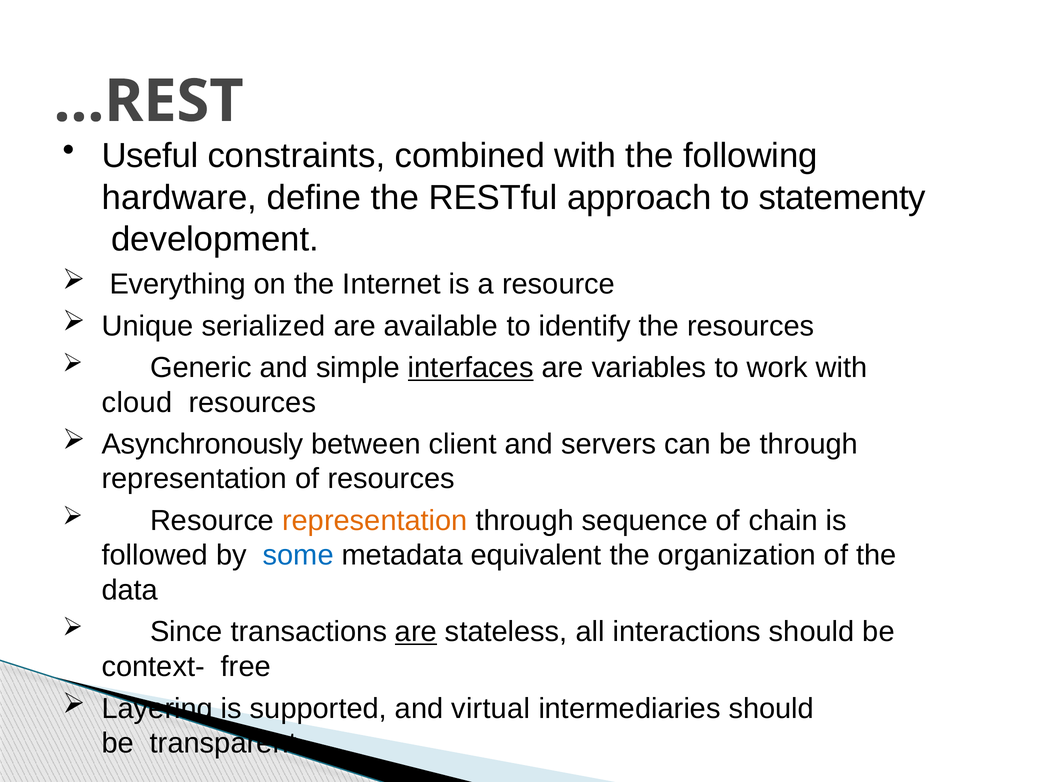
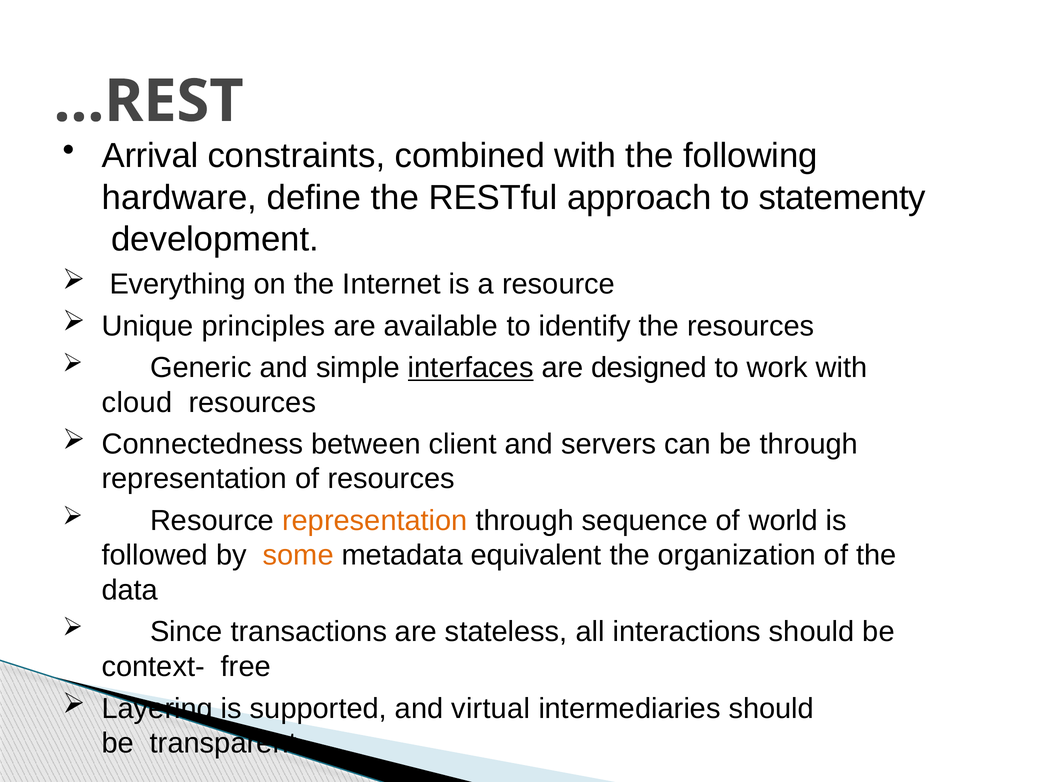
Useful: Useful -> Arrival
serialized: serialized -> principles
variables: variables -> designed
Asynchronously: Asynchronously -> Connectedness
chain: chain -> world
some colour: blue -> orange
are at (416, 632) underline: present -> none
